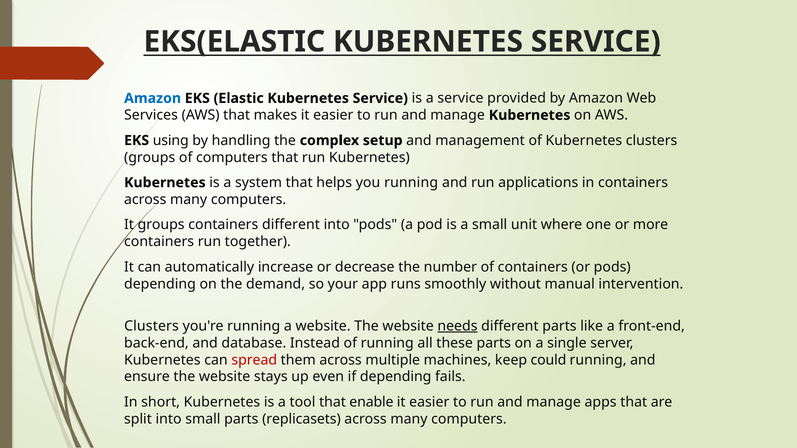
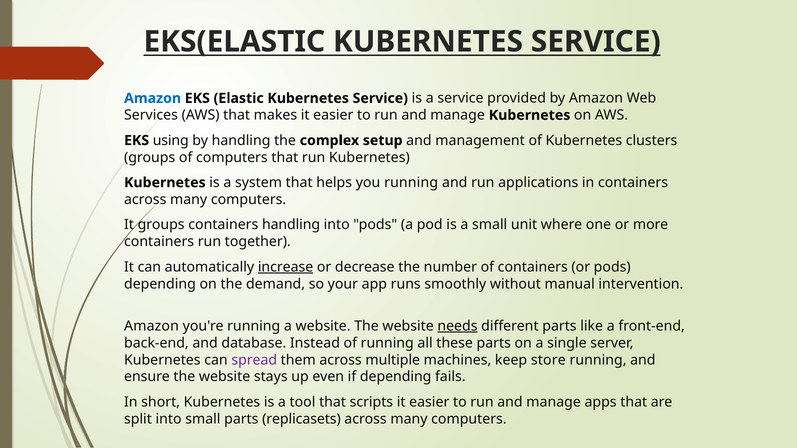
containers different: different -> handling
increase underline: none -> present
Clusters at (151, 326): Clusters -> Amazon
spread colour: red -> purple
could: could -> store
enable: enable -> scripts
